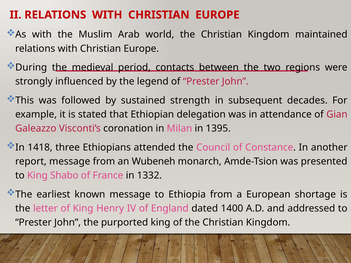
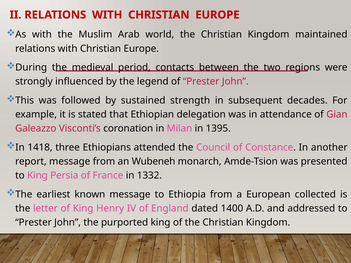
Shabo: Shabo -> Persia
shortage: shortage -> collected
